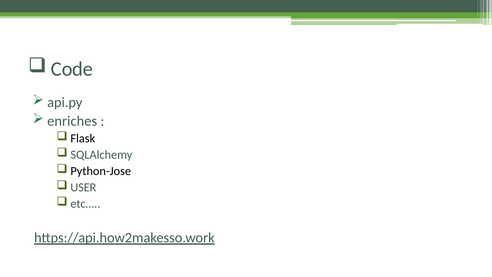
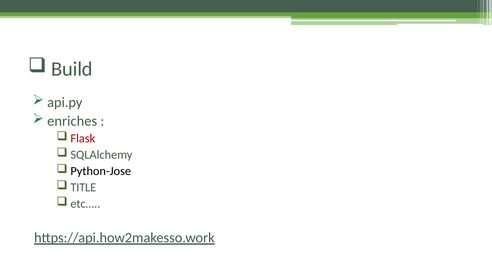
Code: Code -> Build
Flask colour: black -> red
USER: USER -> TITLE
